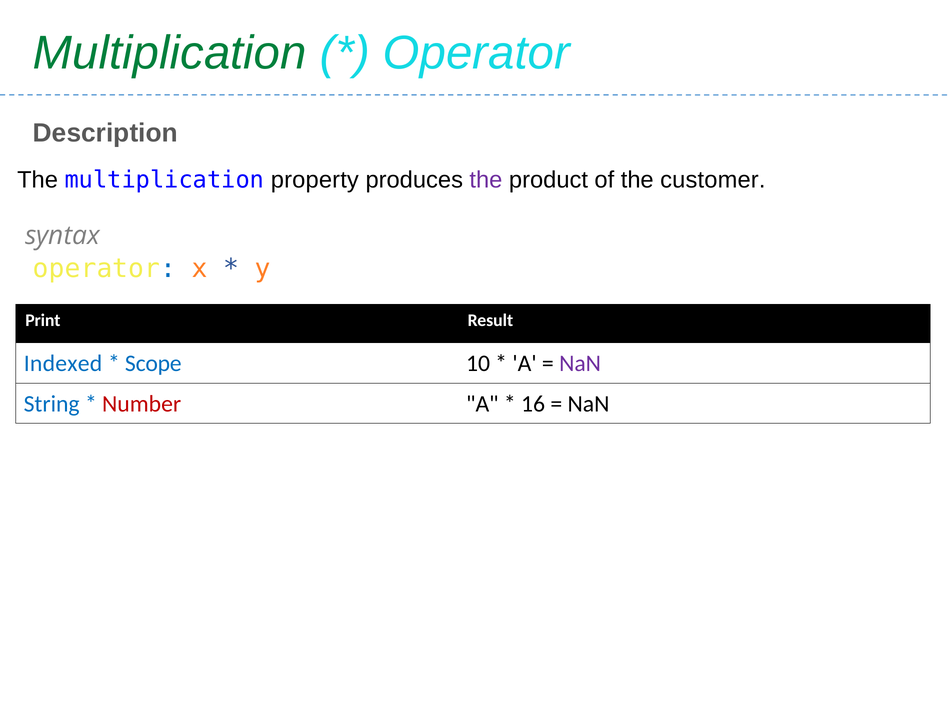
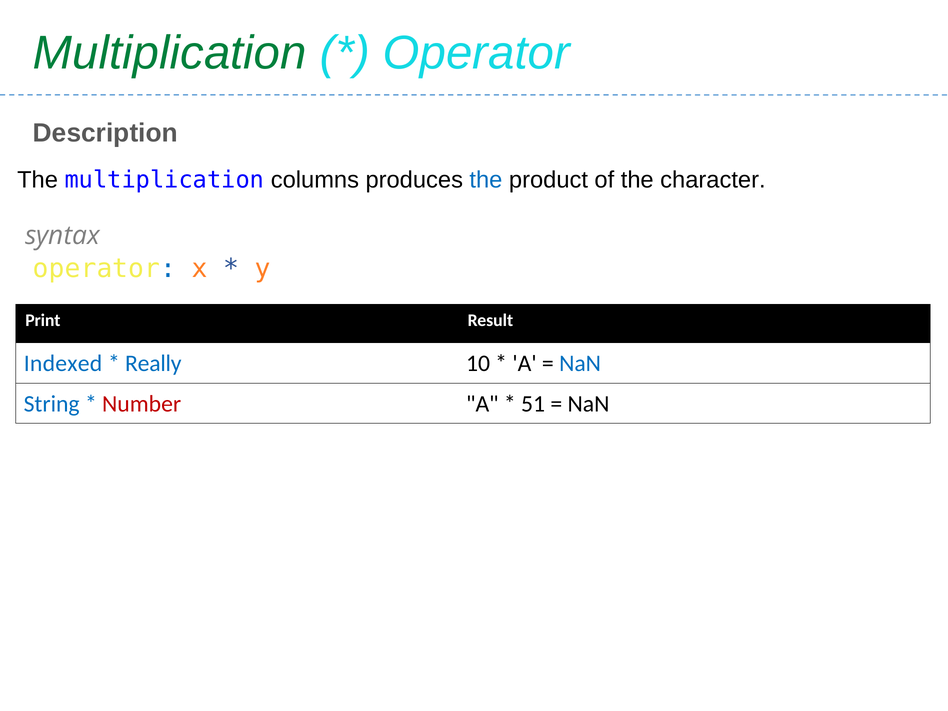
property: property -> columns
the at (486, 180) colour: purple -> blue
customer: customer -> character
Scope: Scope -> Really
NaN at (580, 363) colour: purple -> blue
16: 16 -> 51
